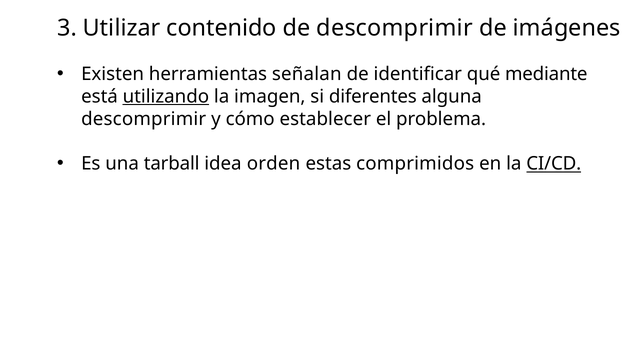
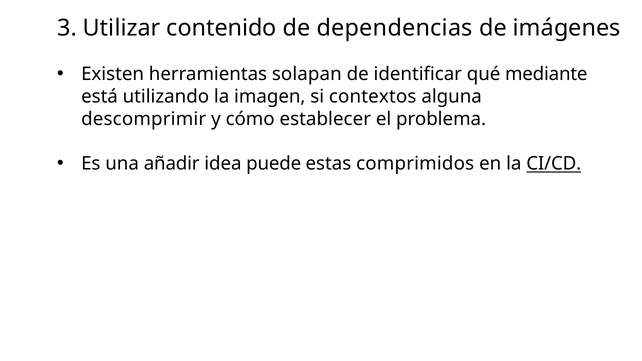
de descomprimir: descomprimir -> dependencias
señalan: señalan -> solapan
utilizando underline: present -> none
diferentes: diferentes -> contextos
tarball: tarball -> añadir
orden: orden -> puede
